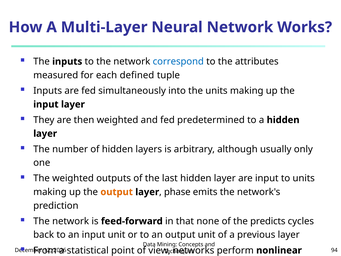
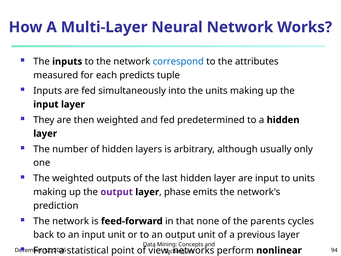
defined: defined -> predicts
output at (117, 192) colour: orange -> purple
predicts: predicts -> parents
